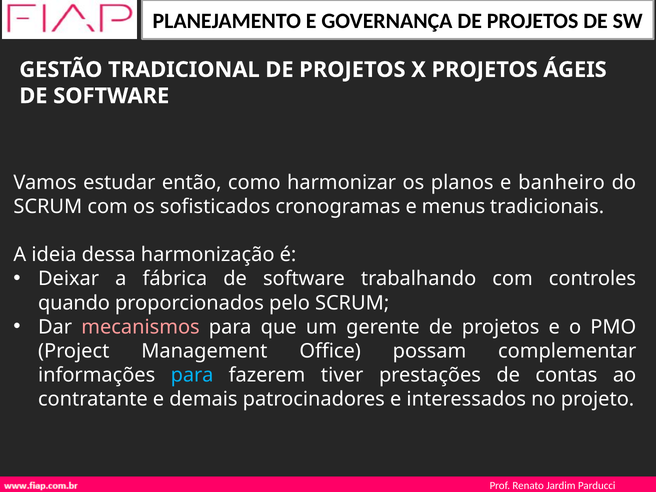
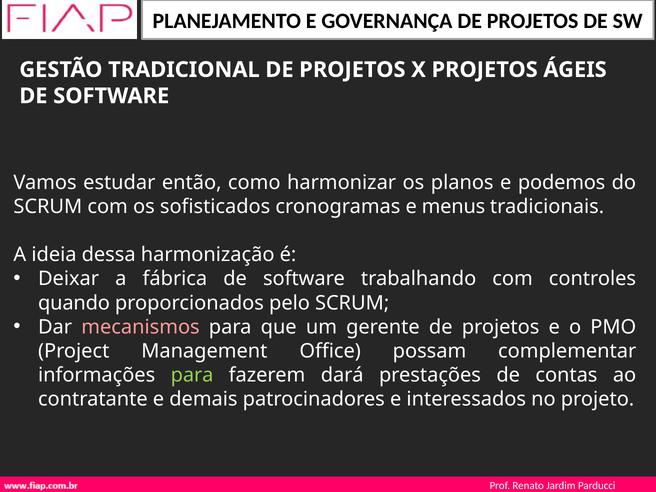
banheiro: banheiro -> podemos
para at (192, 375) colour: light blue -> light green
tiver: tiver -> dará
